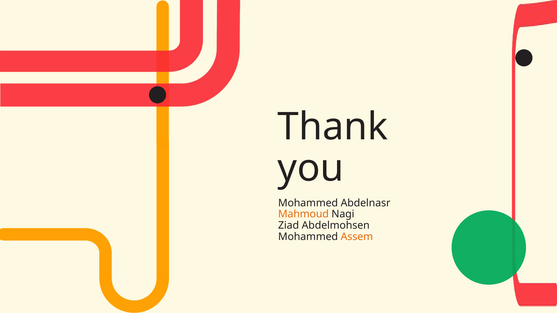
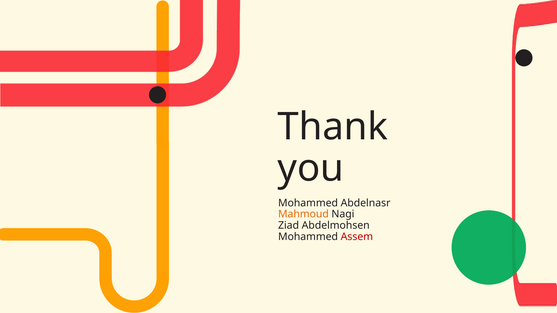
Assem colour: orange -> red
